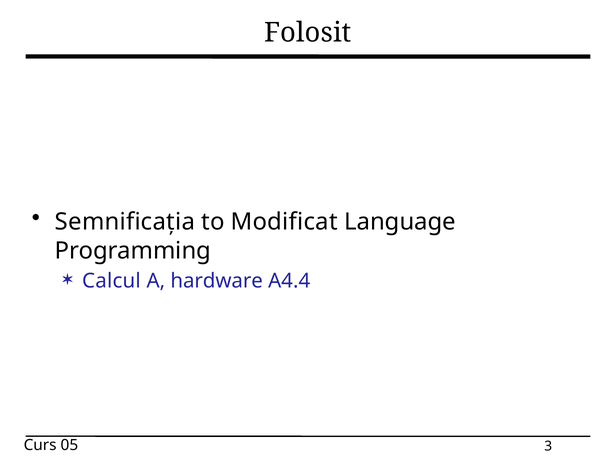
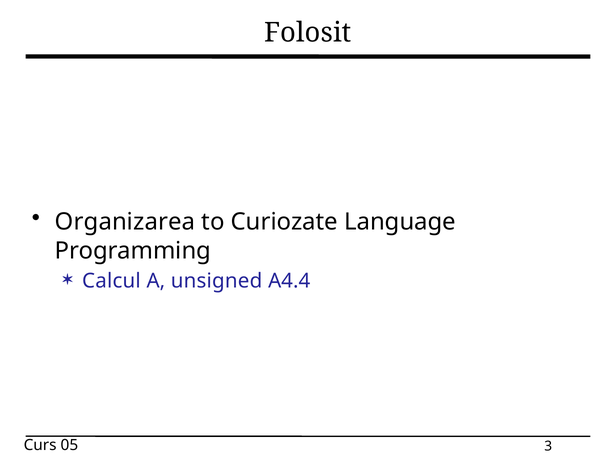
Semnificația: Semnificația -> Organizarea
Modificat: Modificat -> Curiozate
hardware: hardware -> unsigned
